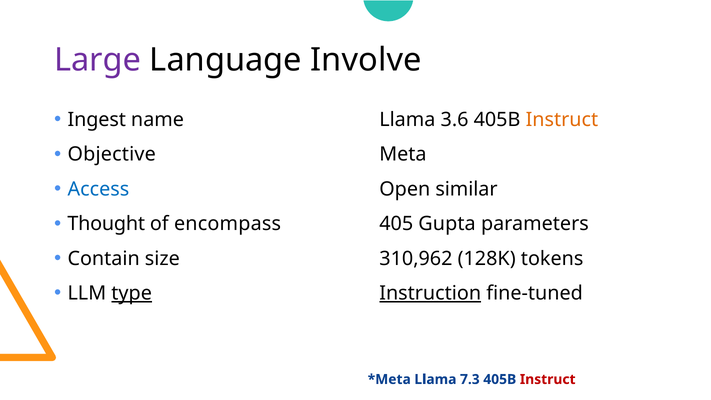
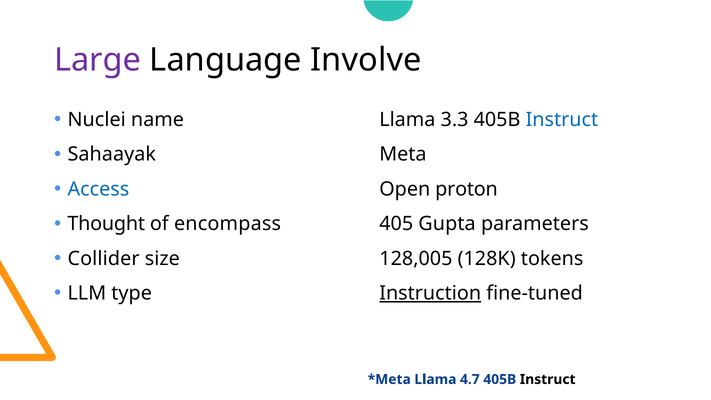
Ingest: Ingest -> Nuclei
3.6: 3.6 -> 3.3
Instruct at (562, 120) colour: orange -> blue
Objective: Objective -> Sahaayak
similar: similar -> proton
Contain: Contain -> Collider
310,962: 310,962 -> 128,005
type underline: present -> none
7.3: 7.3 -> 4.7
Instruct at (548, 379) colour: red -> black
